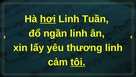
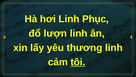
hơi underline: present -> none
Tuần: Tuần -> Phục
ngần: ngần -> lượn
